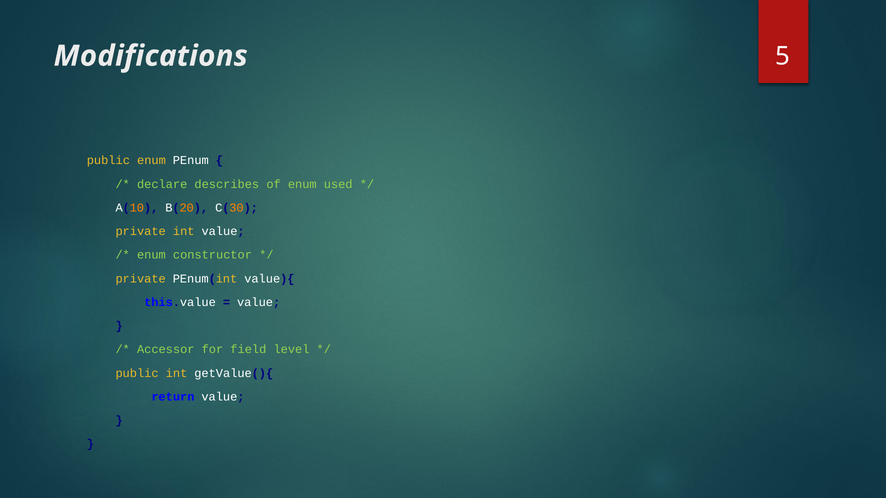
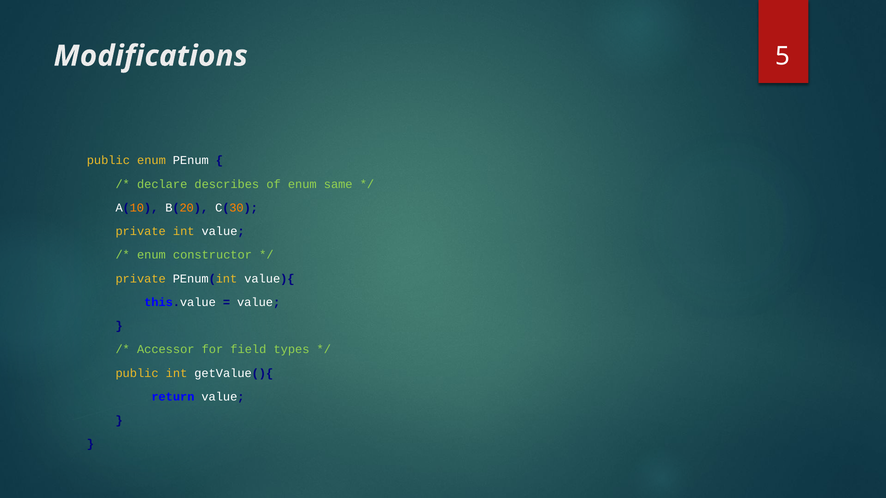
used: used -> same
level: level -> types
